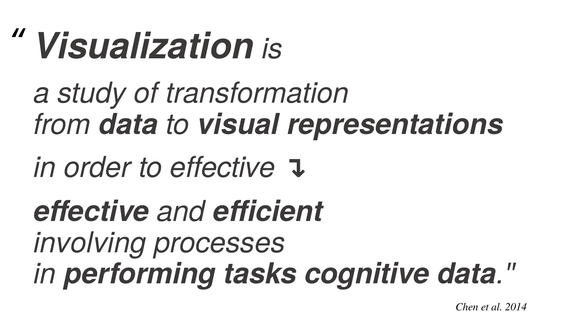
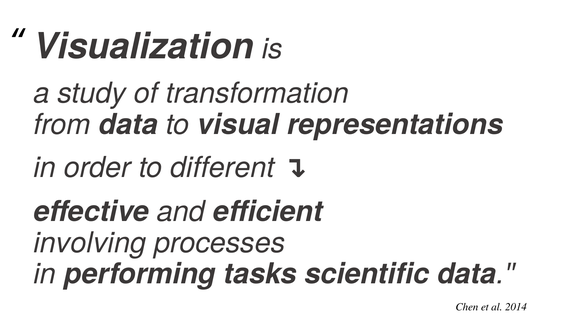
to effective: effective -> different
cognitive: cognitive -> scientific
